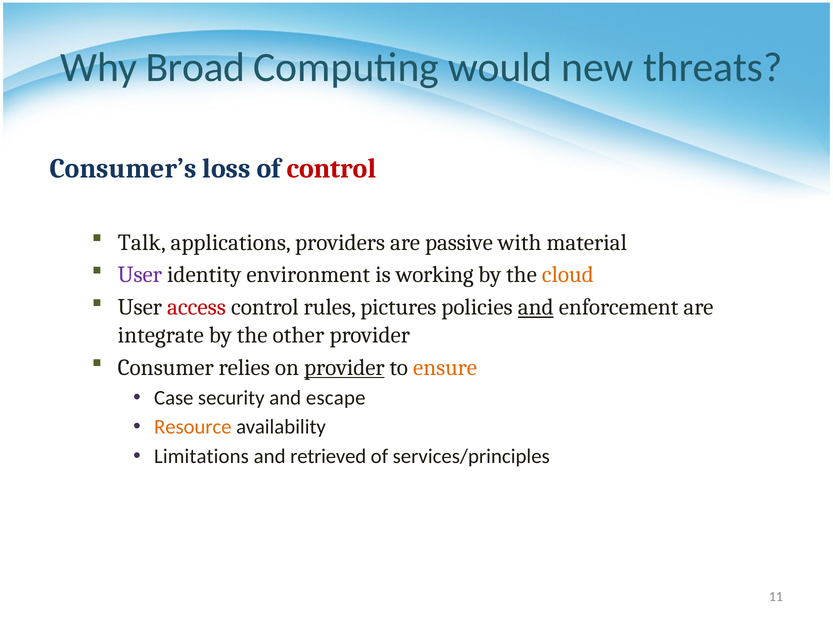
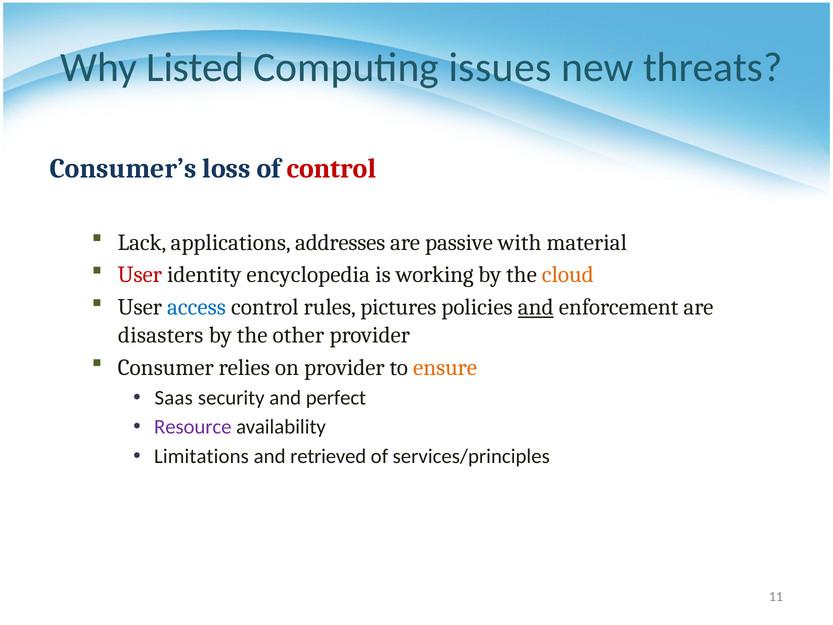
Broad: Broad -> Listed
would: would -> issues
Talk: Talk -> Lack
providers: providers -> addresses
User at (140, 275) colour: purple -> red
environment: environment -> encyclopedia
access colour: red -> blue
integrate: integrate -> disasters
provider at (344, 367) underline: present -> none
Case: Case -> Saas
escape: escape -> perfect
Resource colour: orange -> purple
